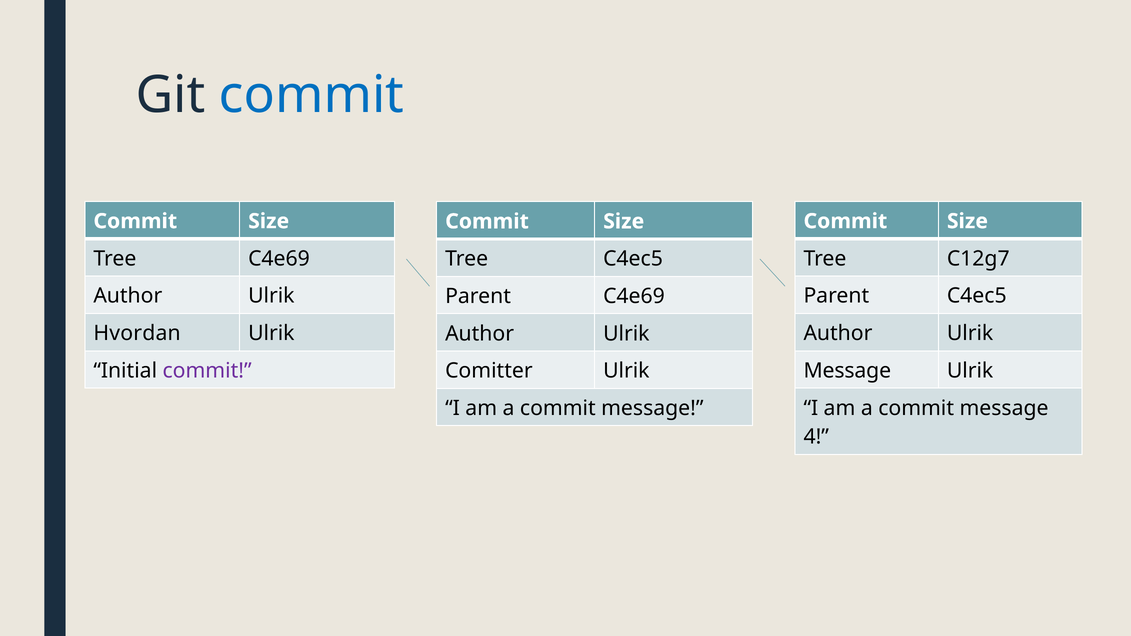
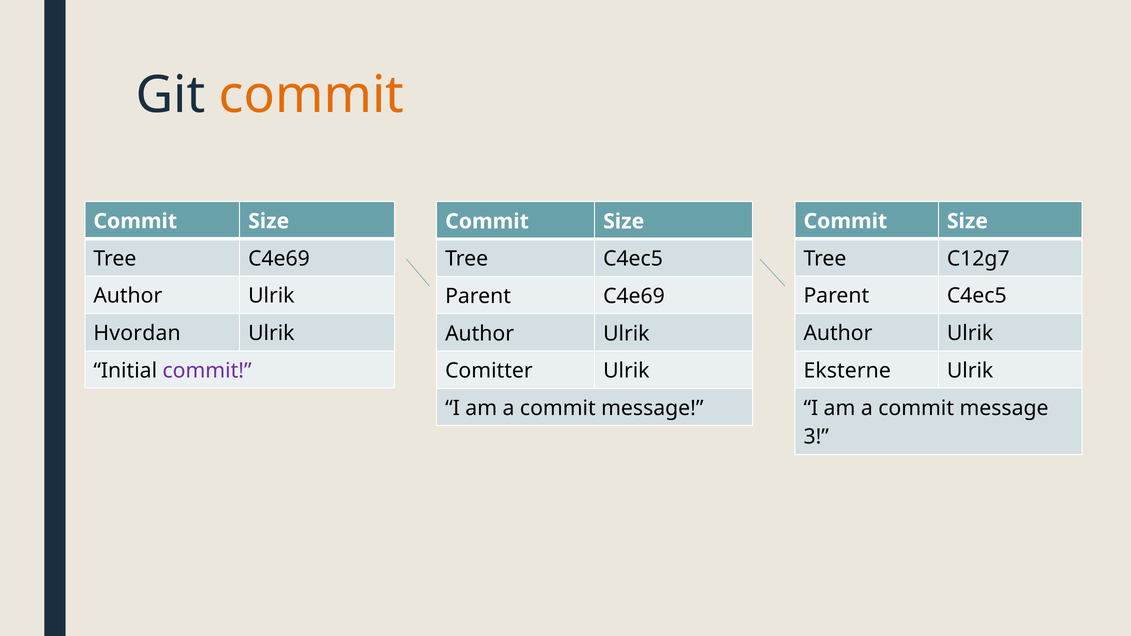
commit at (312, 95) colour: blue -> orange
Message at (847, 371): Message -> Eksterne
4: 4 -> 3
